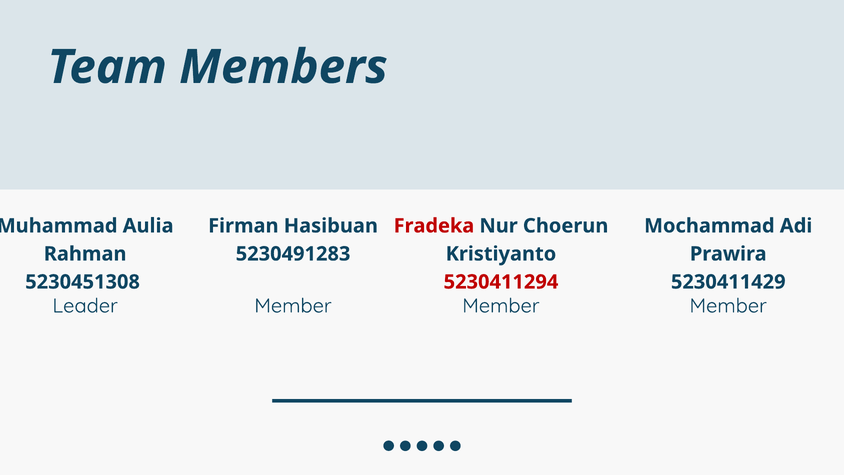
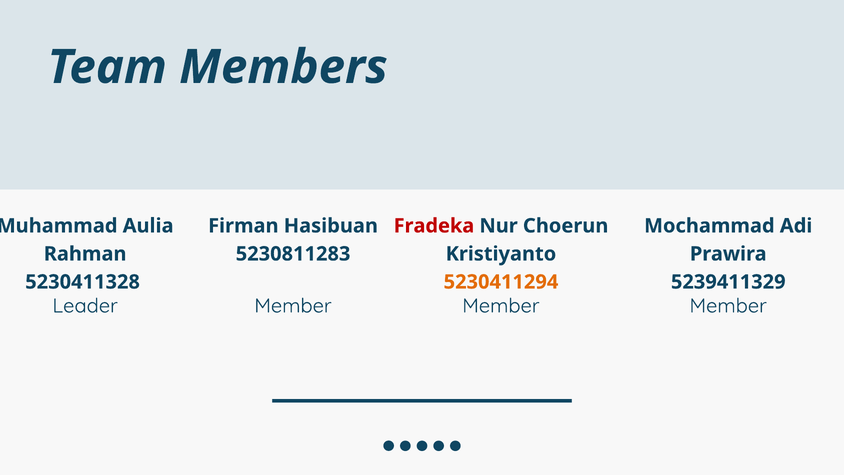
5230491283: 5230491283 -> 5230811283
5230451308: 5230451308 -> 5230411328
5230411294 colour: red -> orange
5230411429: 5230411429 -> 5239411329
